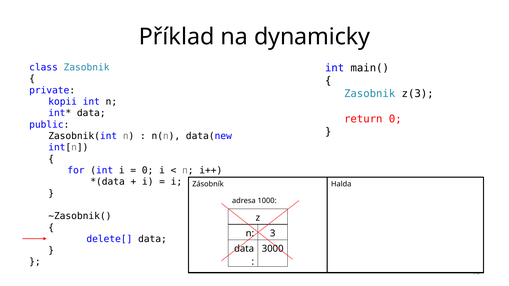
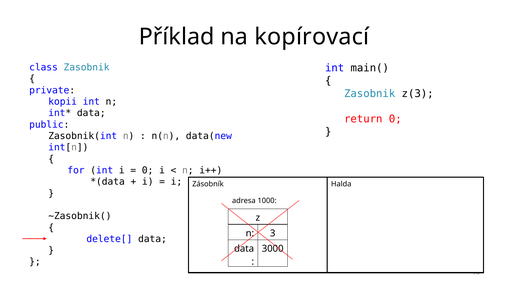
dynamicky: dynamicky -> kopírovací
